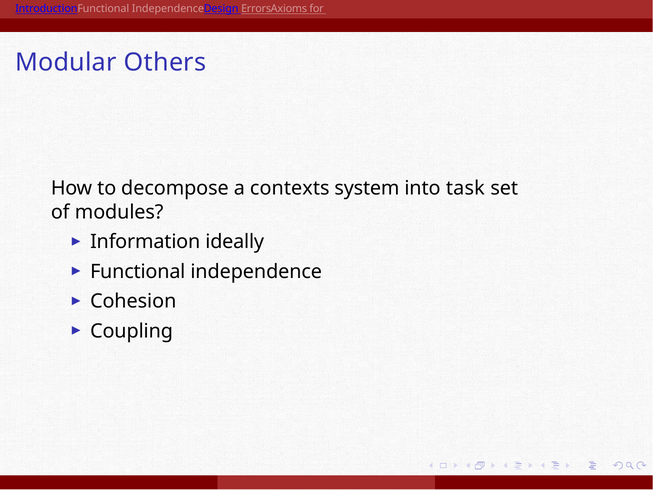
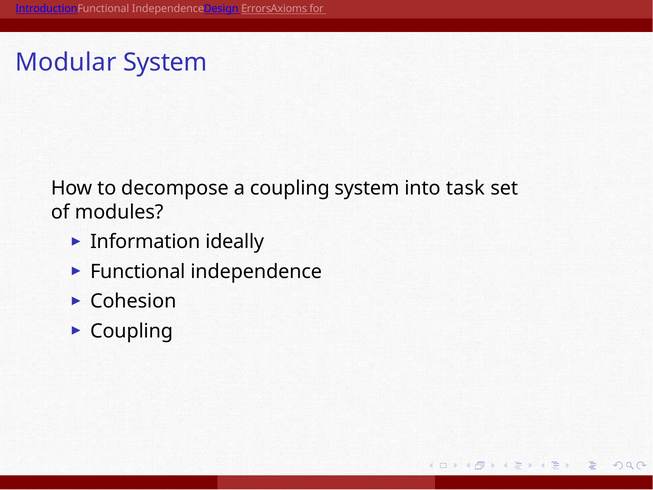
Modular Others: Others -> System
a contexts: contexts -> coupling
